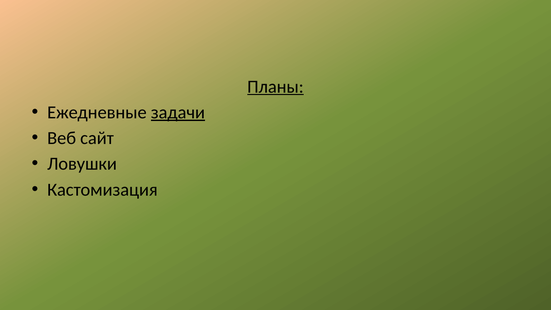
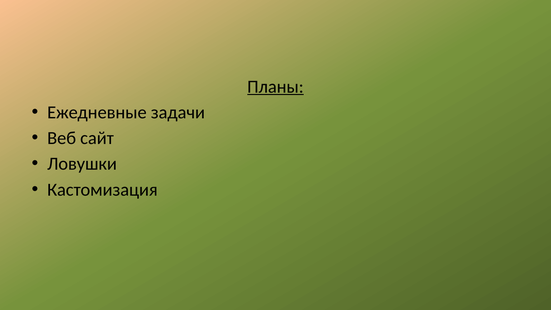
задачи underline: present -> none
